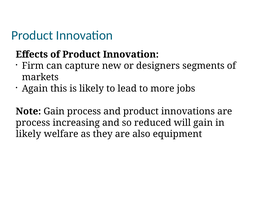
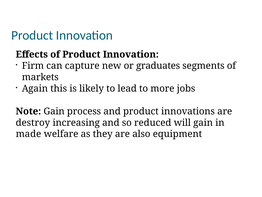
designers: designers -> graduates
process at (33, 122): process -> destroy
likely at (28, 134): likely -> made
